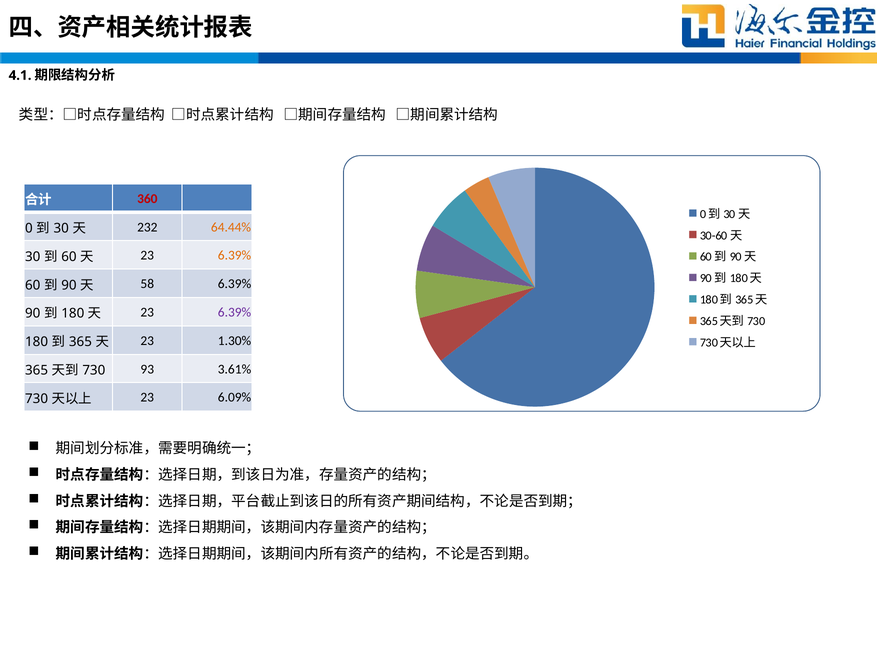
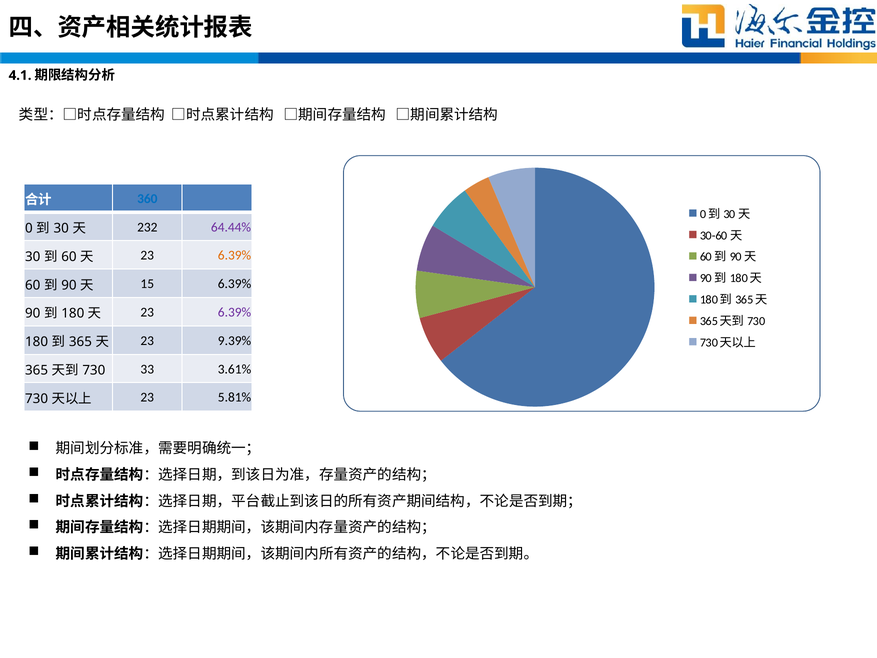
360 colour: red -> blue
64.44% colour: orange -> purple
58: 58 -> 15
1.30%: 1.30% -> 9.39%
93: 93 -> 33
6.09%: 6.09% -> 5.81%
